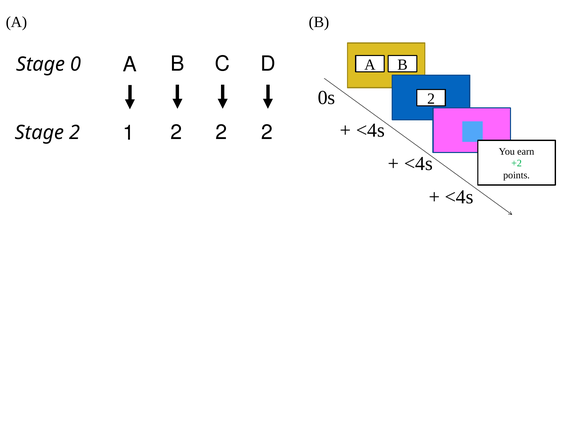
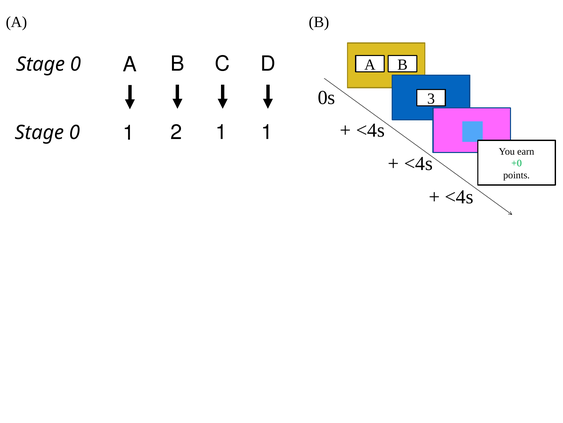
0s 2: 2 -> 3
2 2: 2 -> 1
2 at (221, 132): 2 -> 1
2 at (75, 133): 2 -> 0
+2: +2 -> +0
